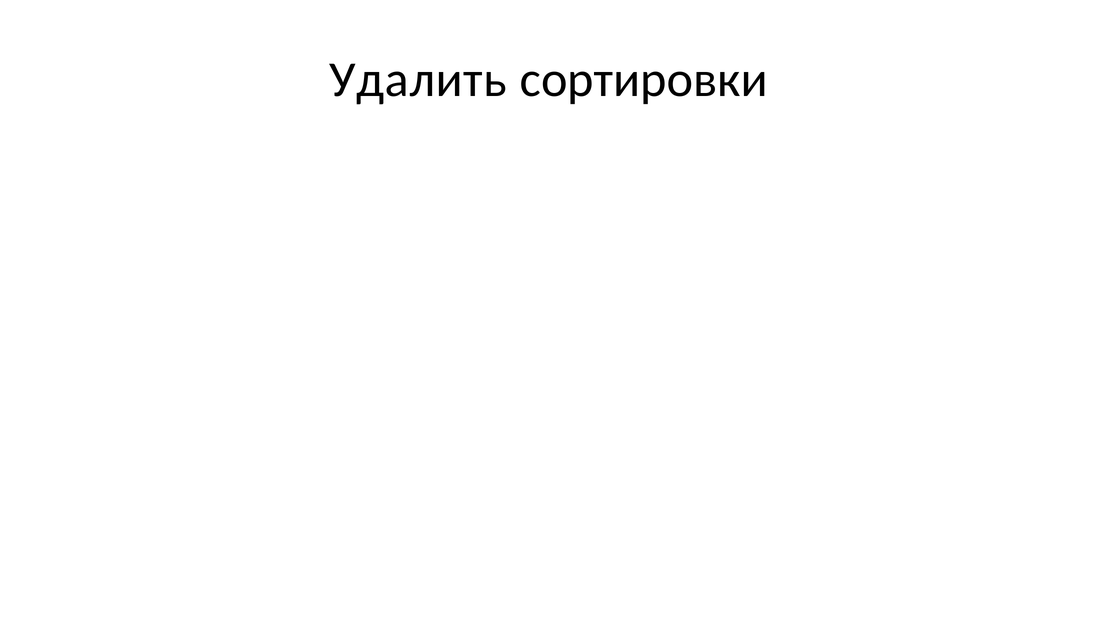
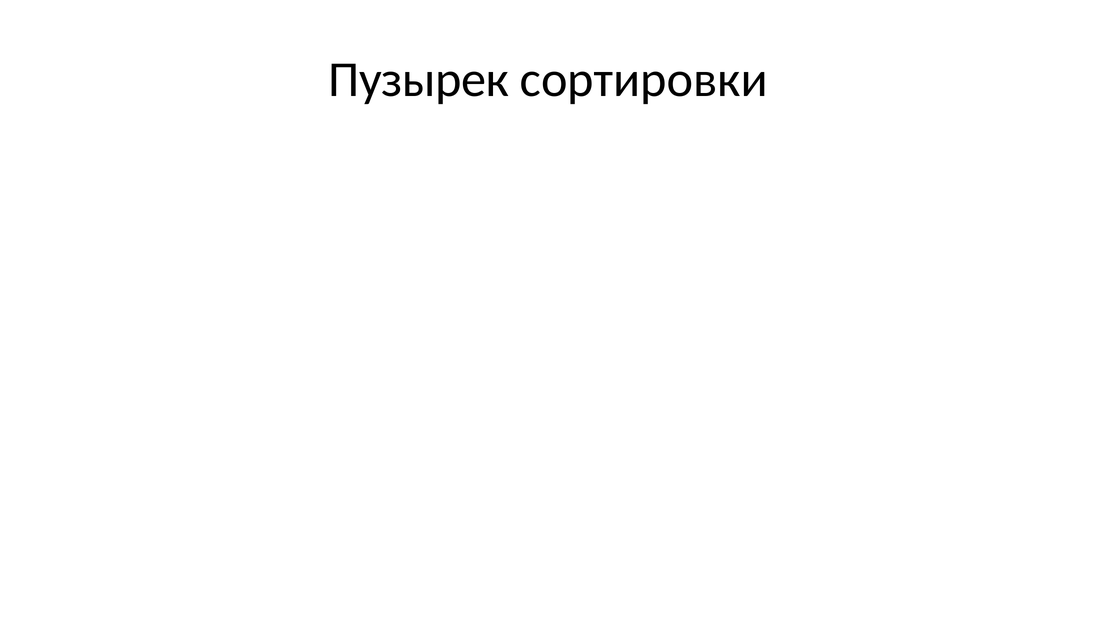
Удалить: Удалить -> Пузырек
